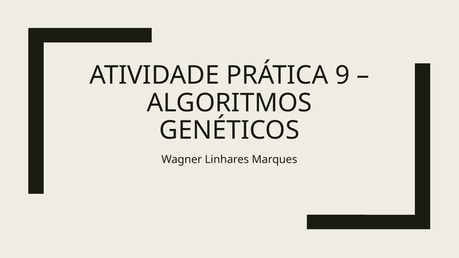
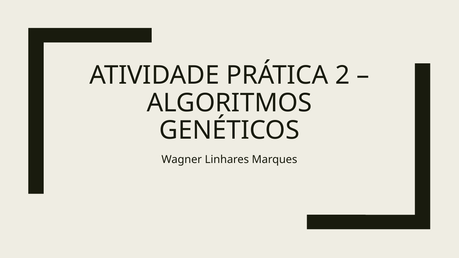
9: 9 -> 2
